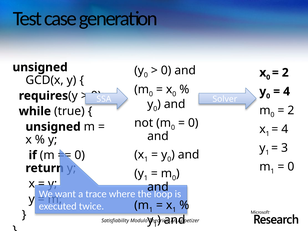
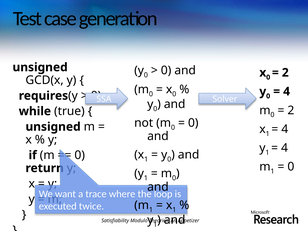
3 at (284, 148): 3 -> 4
